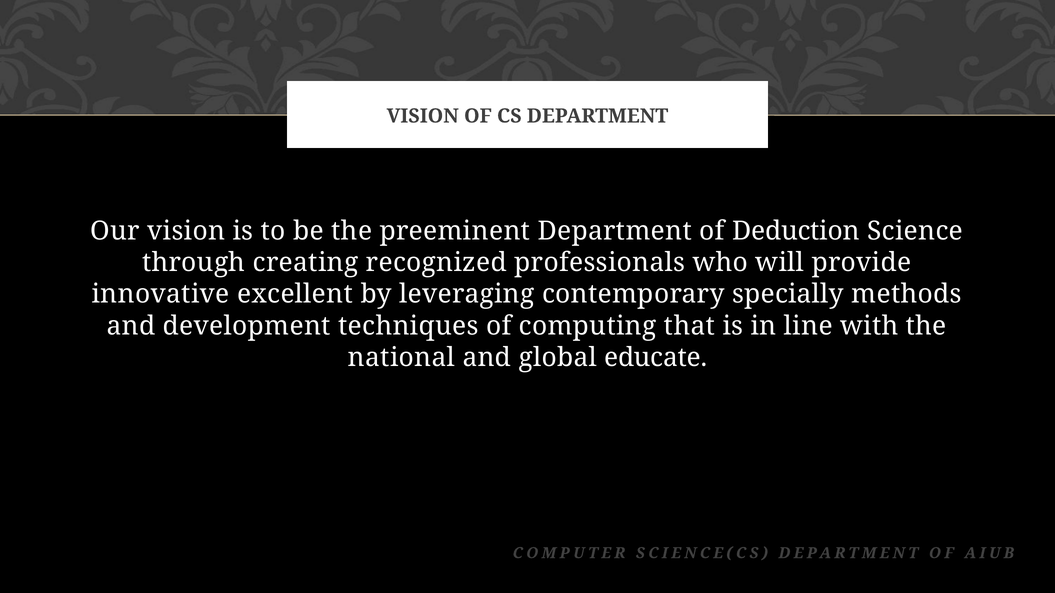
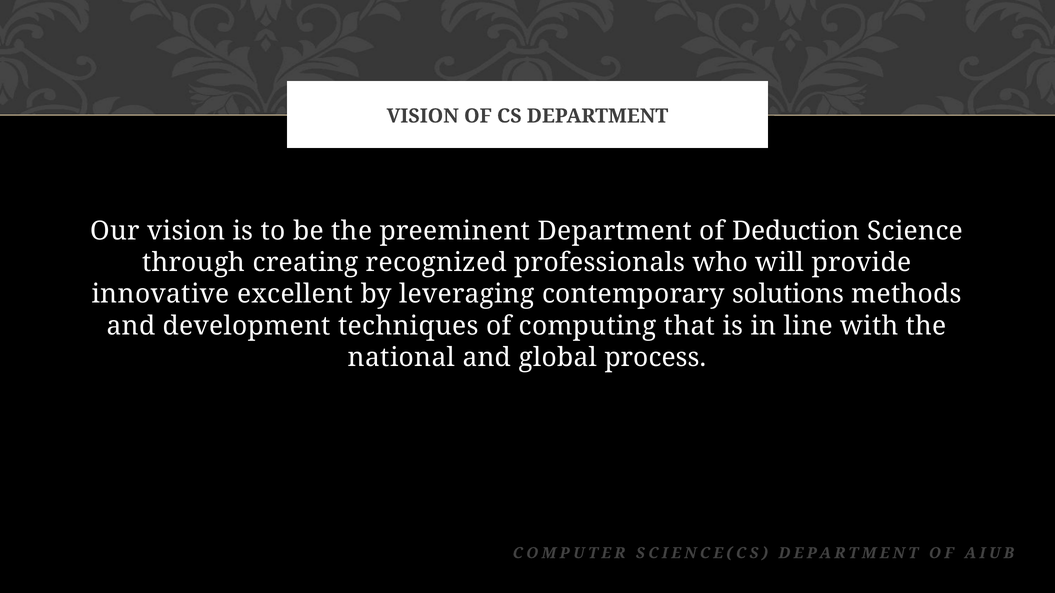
specially: specially -> solutions
educate: educate -> process
